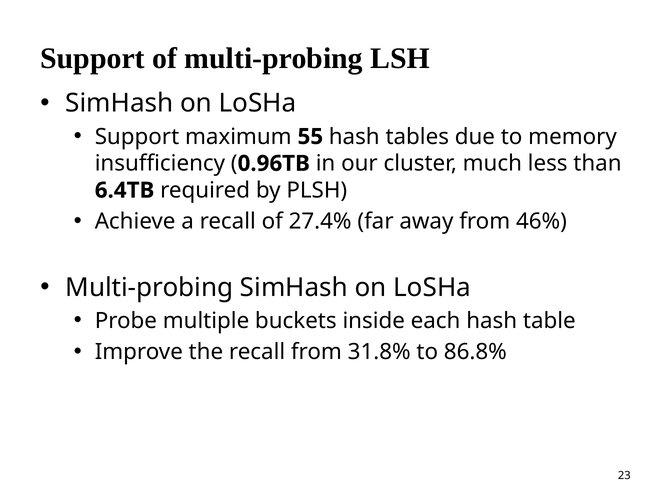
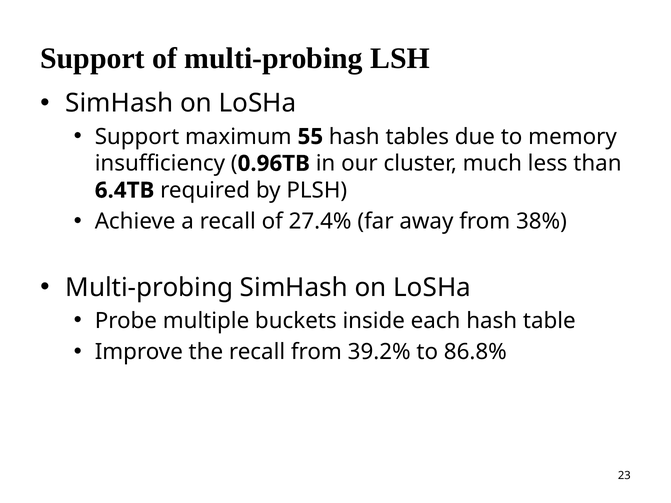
46%: 46% -> 38%
31.8%: 31.8% -> 39.2%
